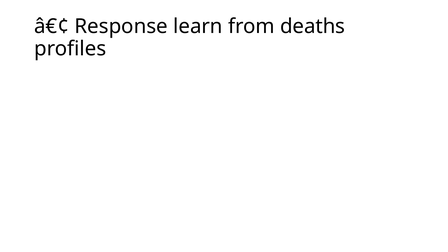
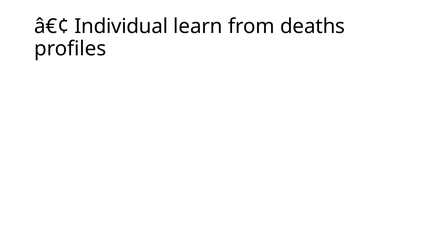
Response: Response -> Individual
